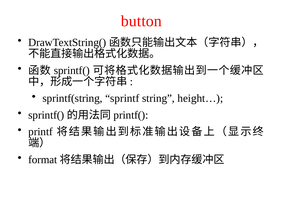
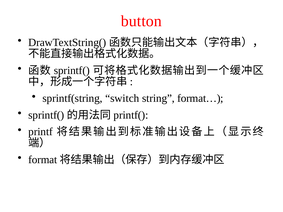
sprintf: sprintf -> switch
height…: height… -> format…
